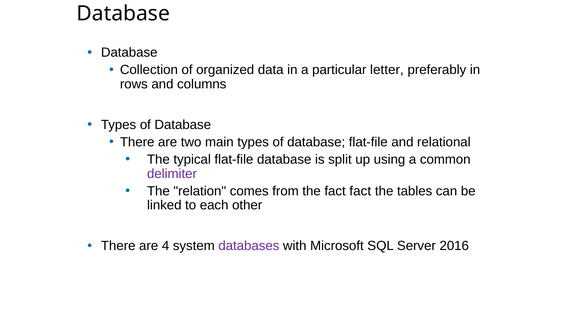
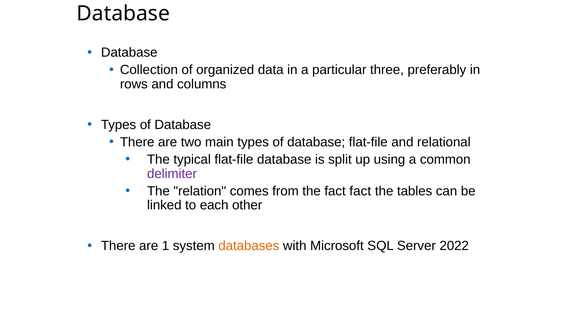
letter: letter -> three
4: 4 -> 1
databases colour: purple -> orange
2016: 2016 -> 2022
